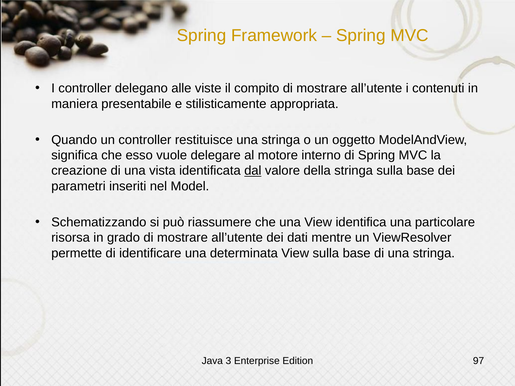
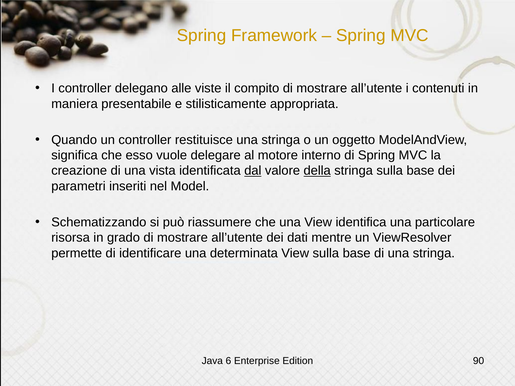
della underline: none -> present
3: 3 -> 6
97: 97 -> 90
